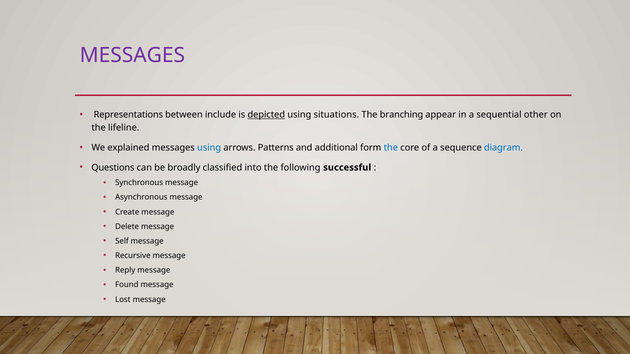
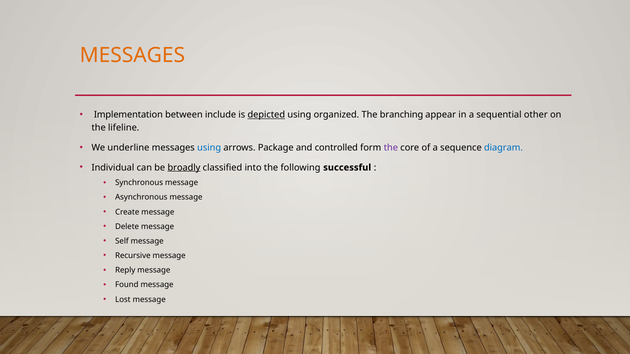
MESSAGES at (132, 55) colour: purple -> orange
Representations: Representations -> Implementation
situations: situations -> organized
explained: explained -> underline
Patterns: Patterns -> Package
additional: additional -> controlled
the at (391, 148) colour: blue -> purple
Questions: Questions -> Individual
broadly underline: none -> present
